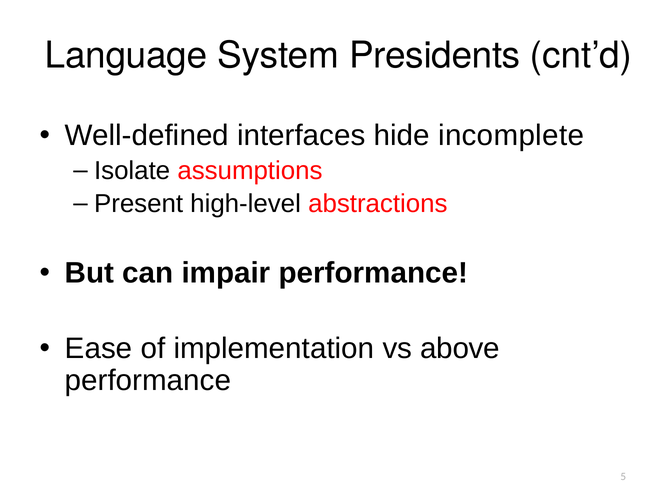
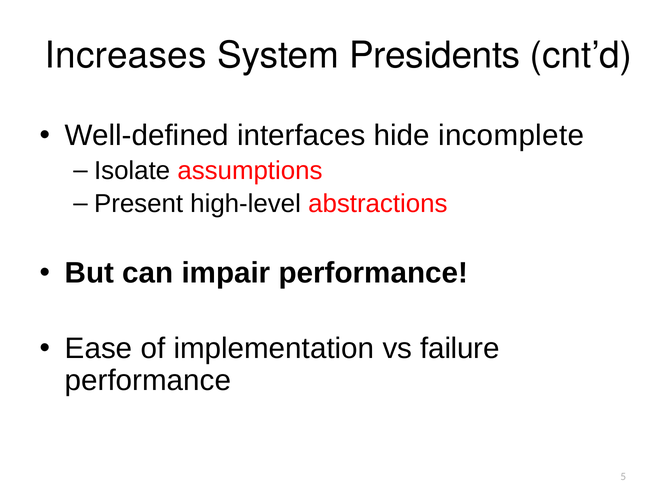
Language: Language -> Increases
above: above -> failure
